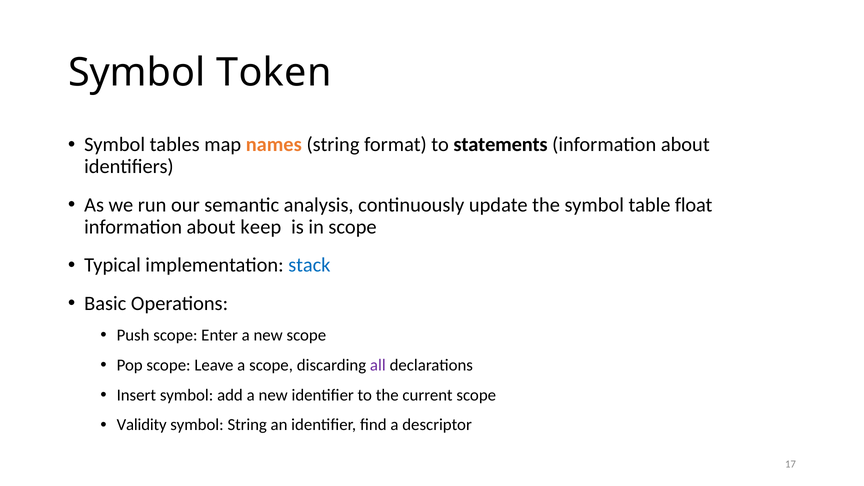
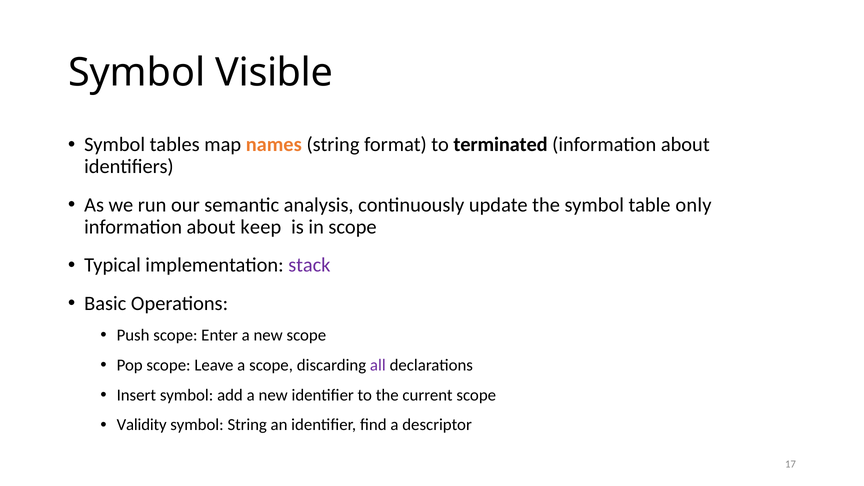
Token: Token -> Visible
statements: statements -> terminated
float: float -> only
stack colour: blue -> purple
